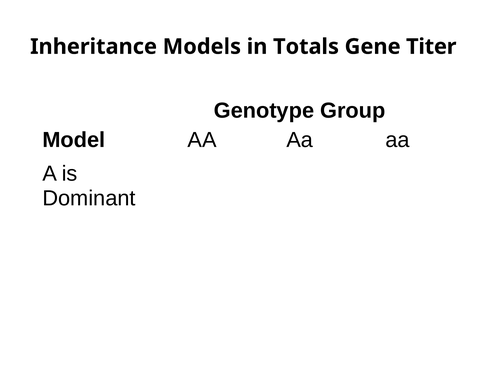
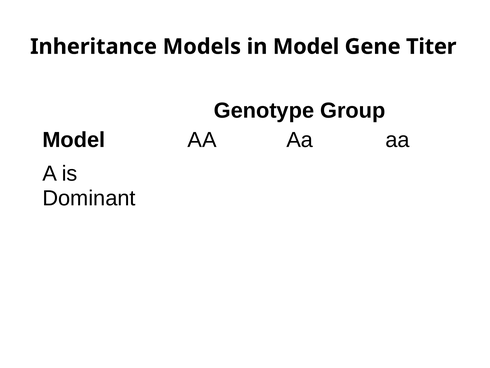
in Totals: Totals -> Model
